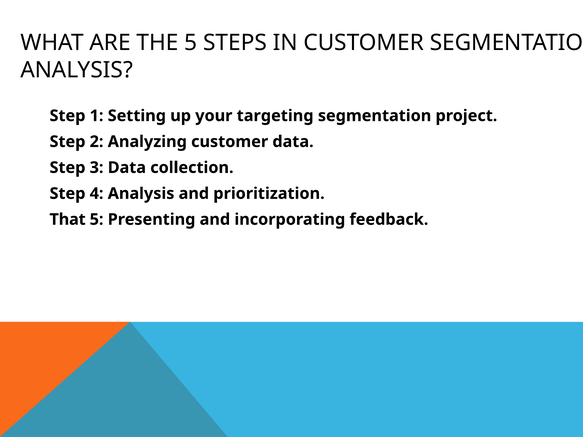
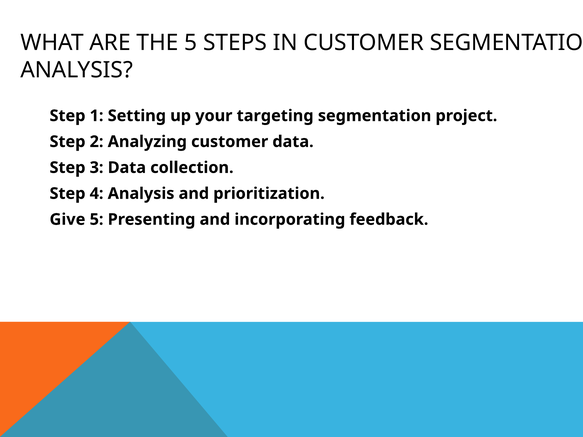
That: That -> Give
